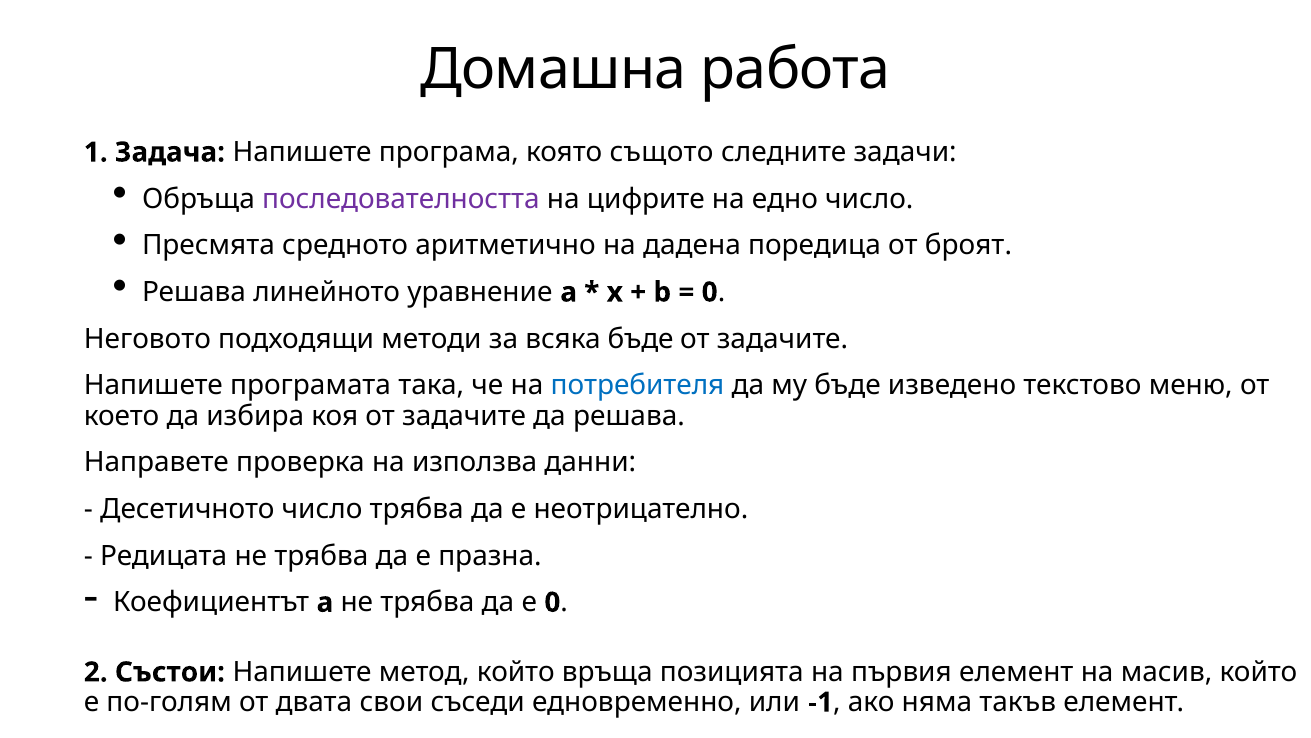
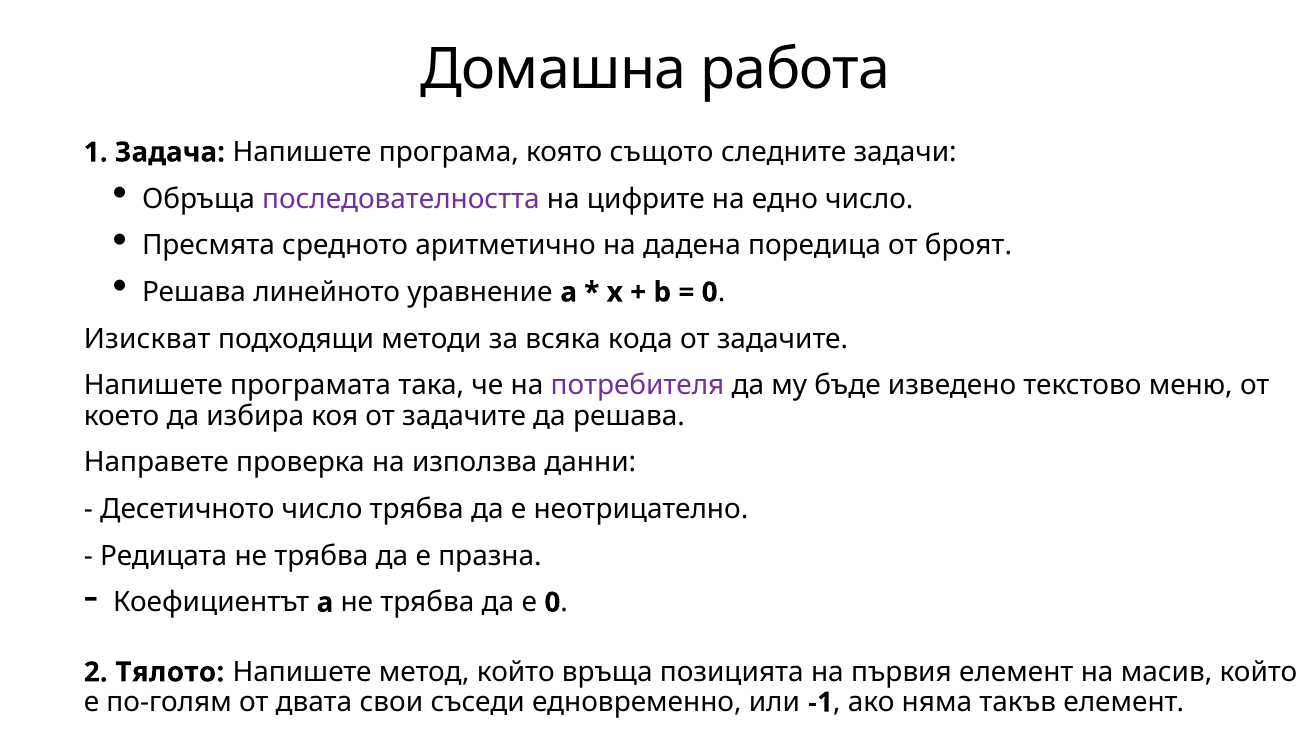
Неговото: Неговото -> Изискват
всяка бъде: бъде -> кода
потребителя colour: blue -> purple
Състои: Състои -> Тялото
